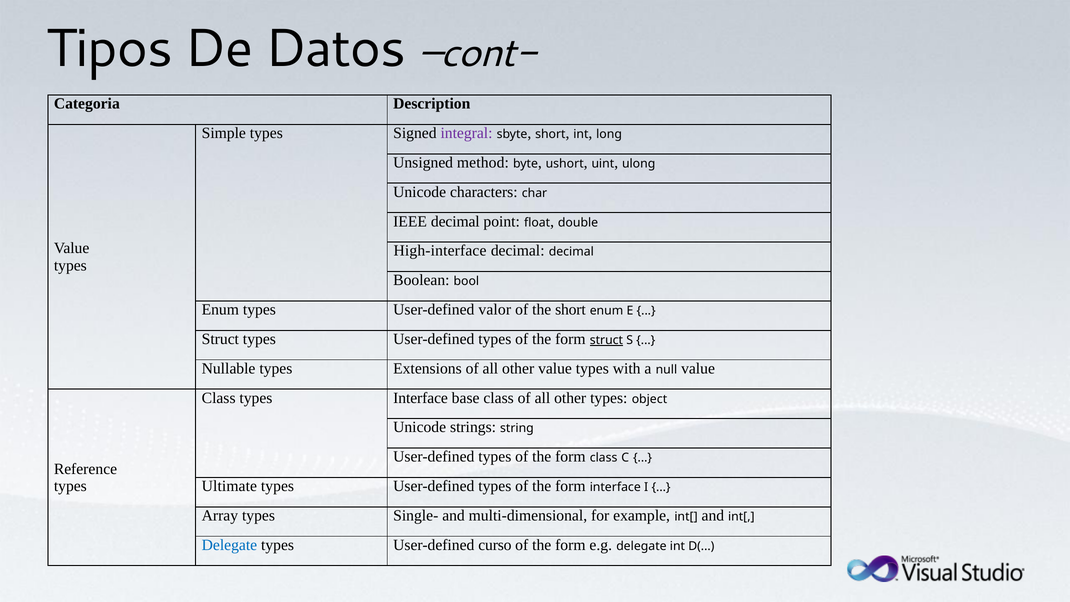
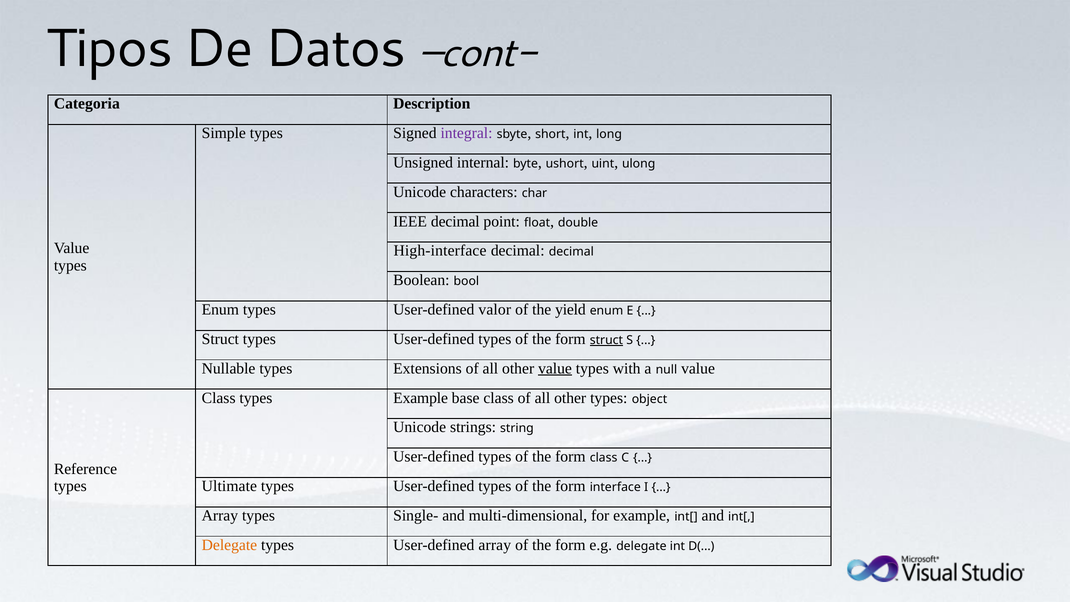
method: method -> internal
the short: short -> yield
value at (555, 369) underline: none -> present
types Interface: Interface -> Example
Delegate at (229, 545) colour: blue -> orange
User-defined curso: curso -> array
